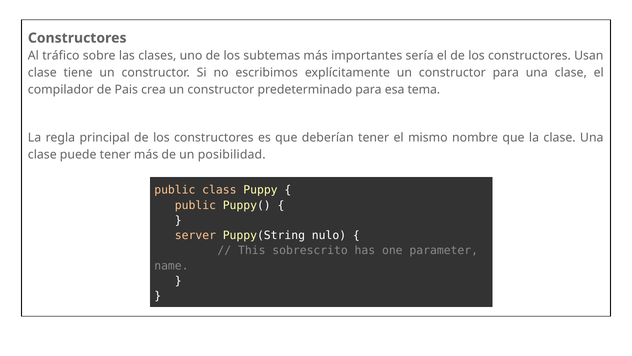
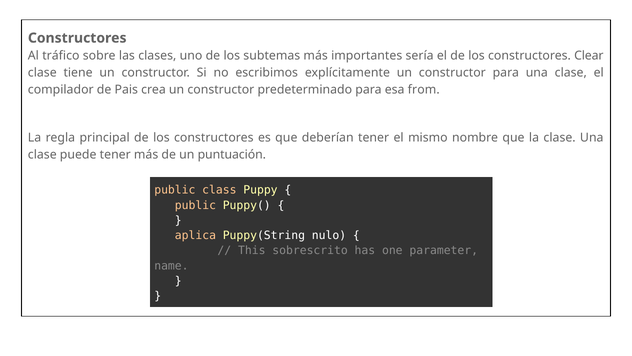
Usan: Usan -> Clear
tema: tema -> from
posibilidad: posibilidad -> puntuación
server: server -> aplica
